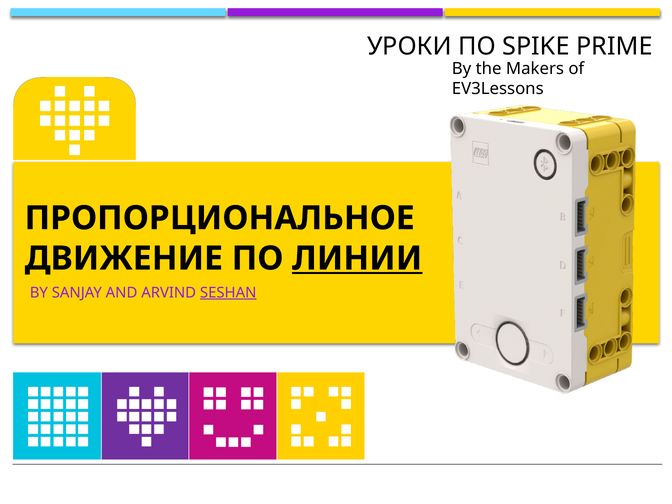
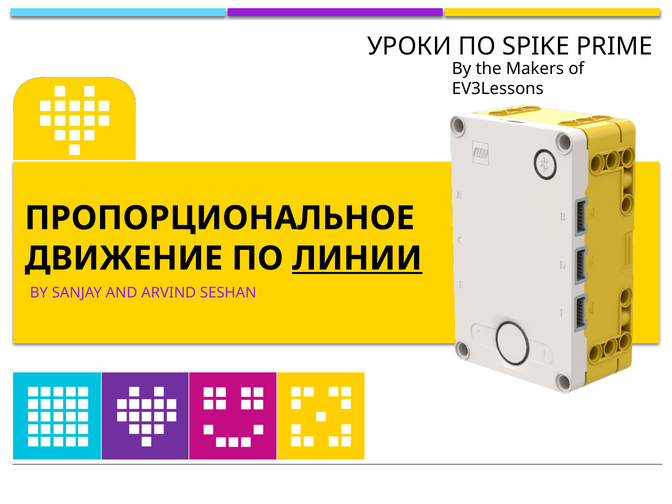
SESHAN underline: present -> none
